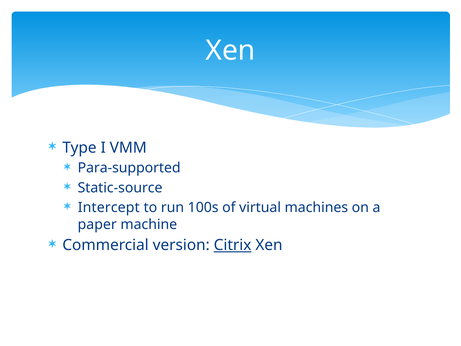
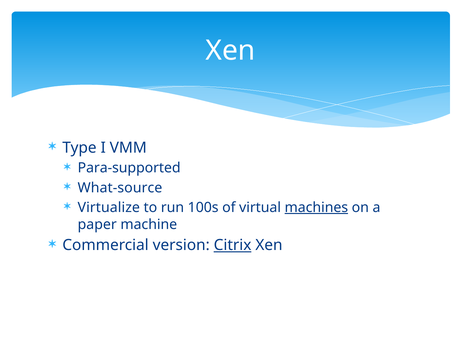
Static-source: Static-source -> What-source
Intercept: Intercept -> Virtualize
machines underline: none -> present
